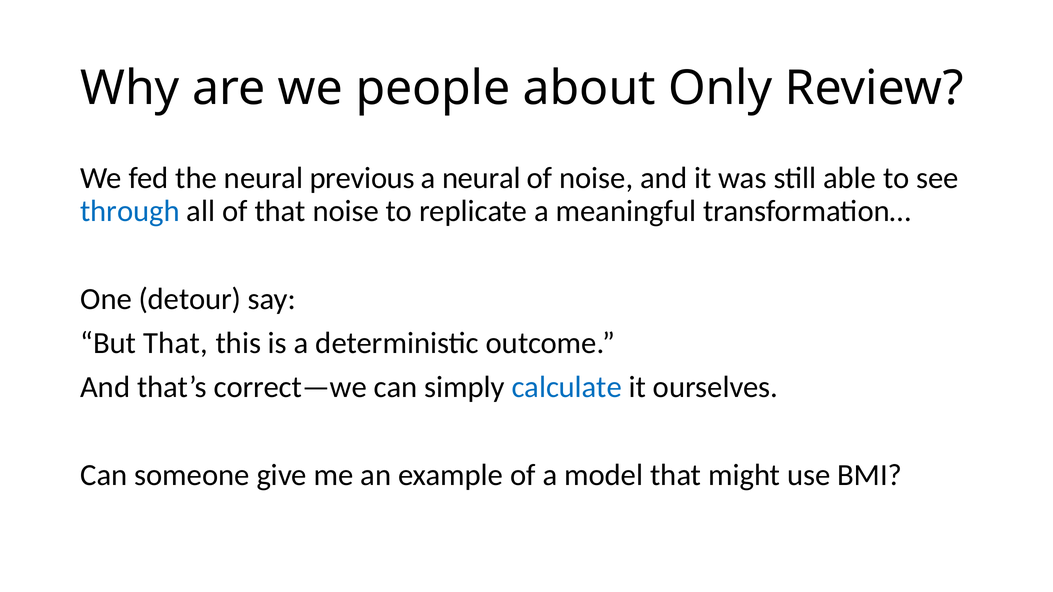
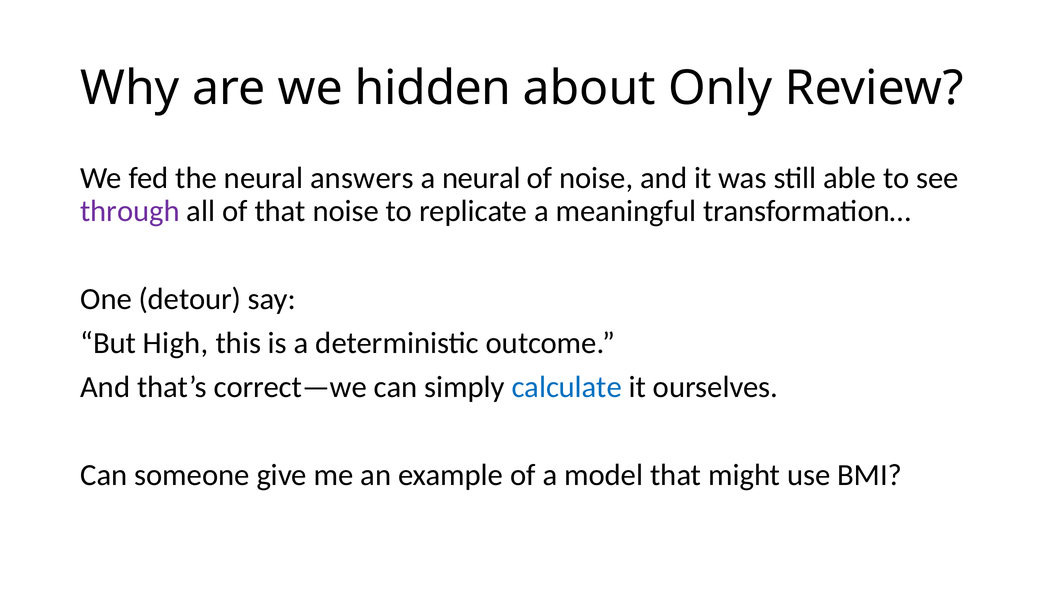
people: people -> hidden
previous: previous -> answers
through colour: blue -> purple
But That: That -> High
